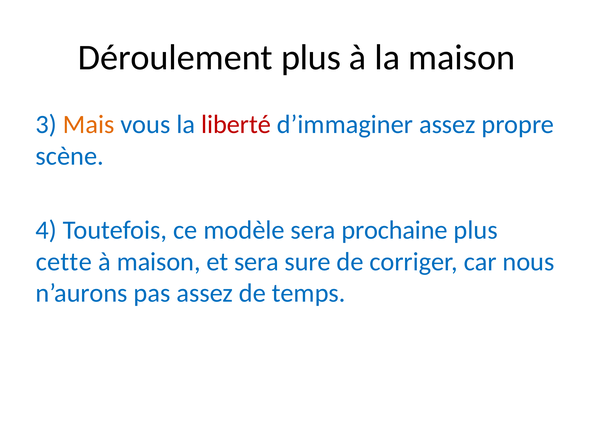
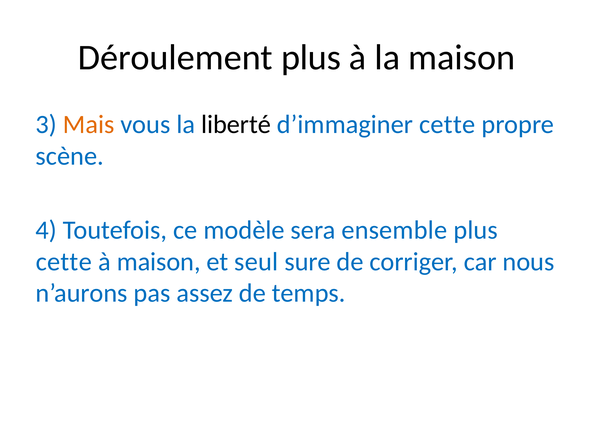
liberté colour: red -> black
d’immaginer assez: assez -> cette
prochaine: prochaine -> ensemble
et sera: sera -> seul
